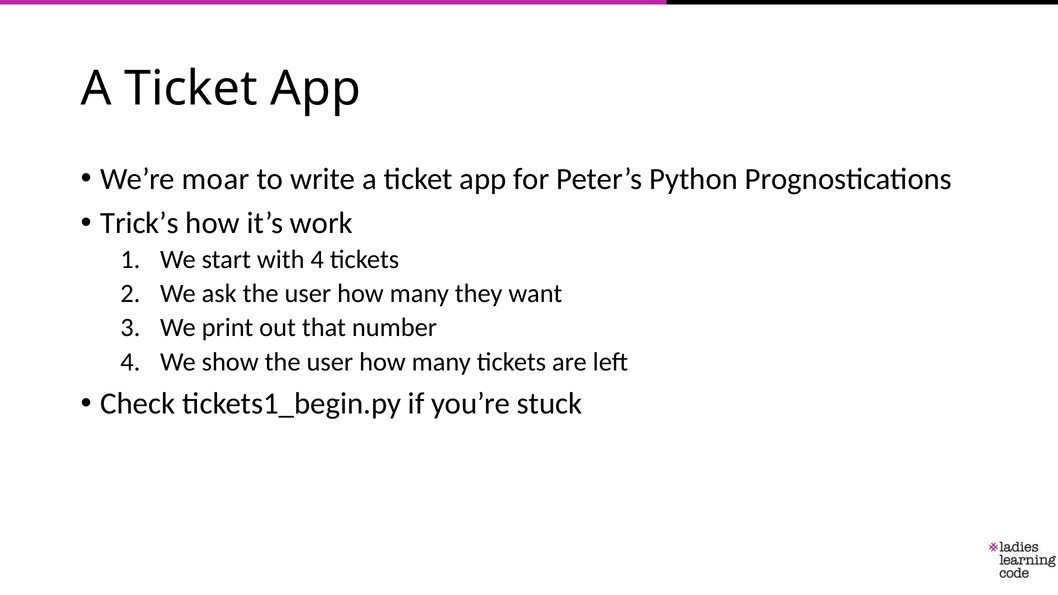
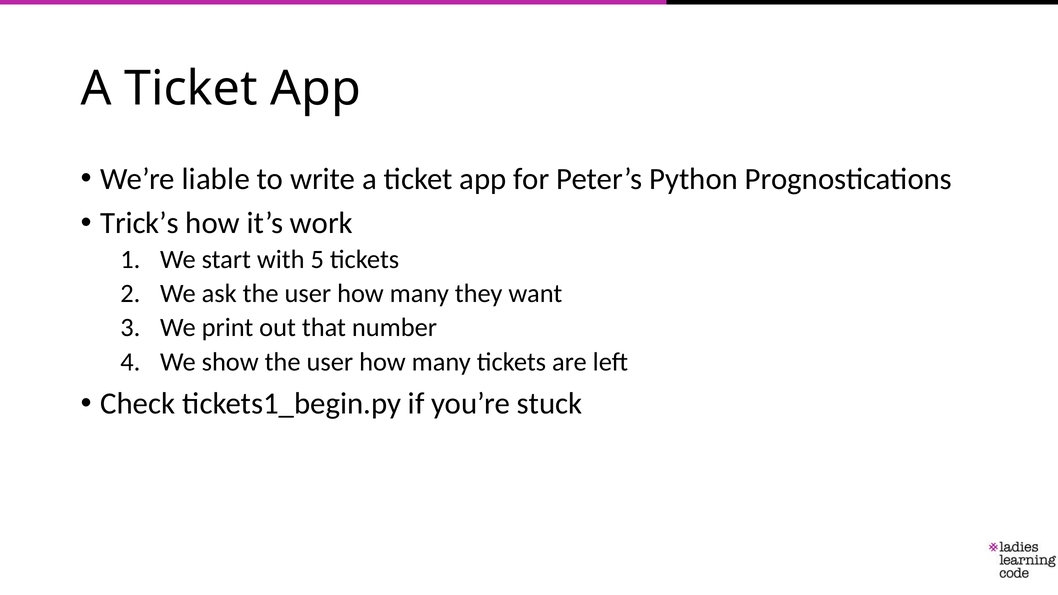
moar: moar -> liable
with 4: 4 -> 5
